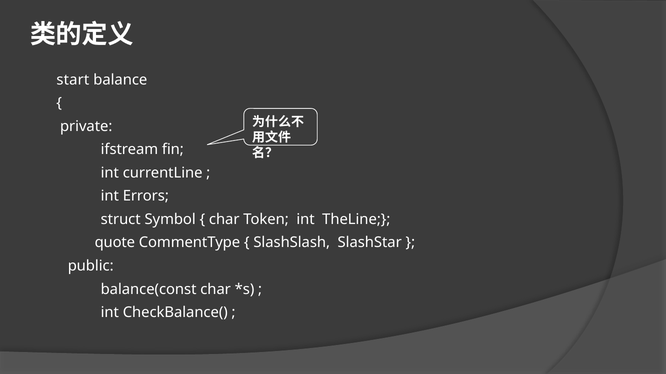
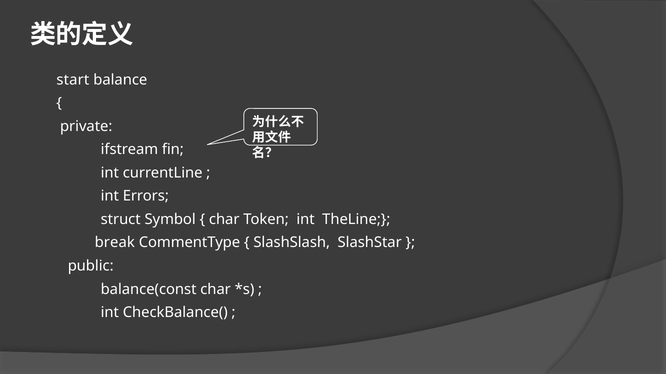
quote: quote -> break
